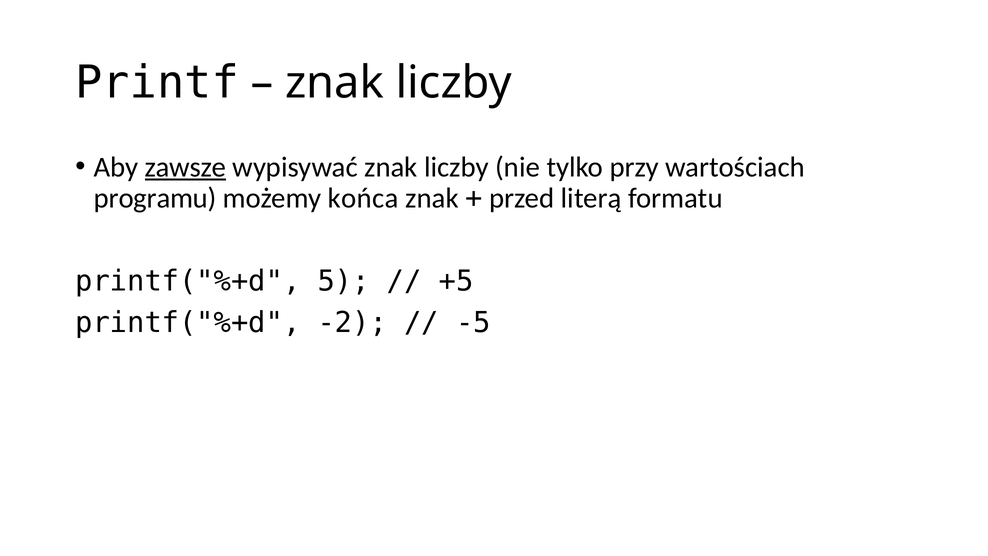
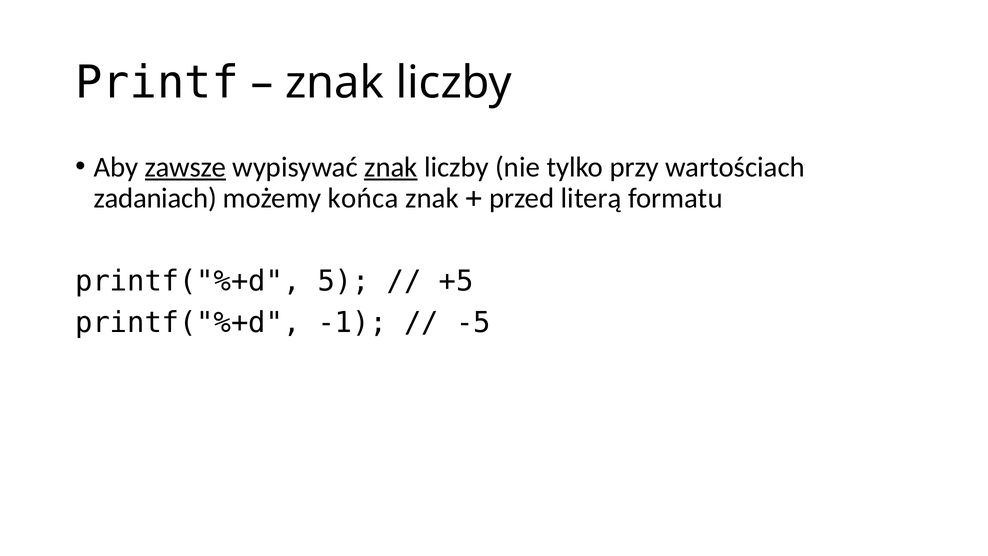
znak at (391, 167) underline: none -> present
programu: programu -> zadaniach
-2: -2 -> -1
